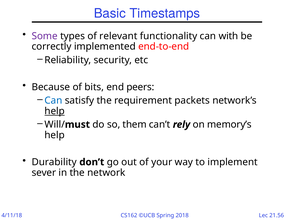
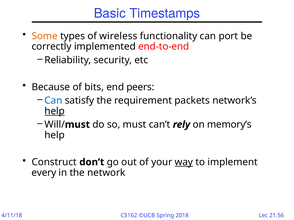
Some colour: purple -> orange
relevant: relevant -> wireless
with: with -> port
so them: them -> must
Durability: Durability -> Construct
way underline: none -> present
sever: sever -> every
